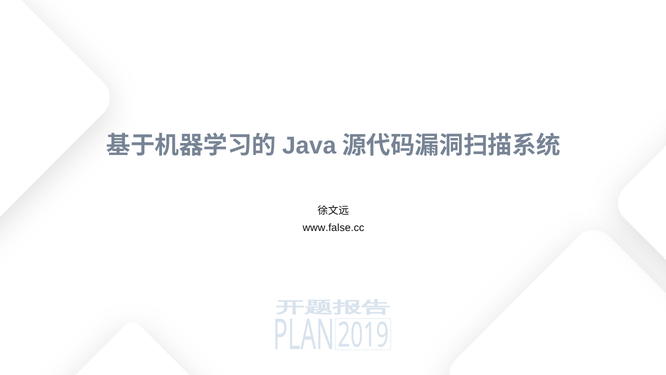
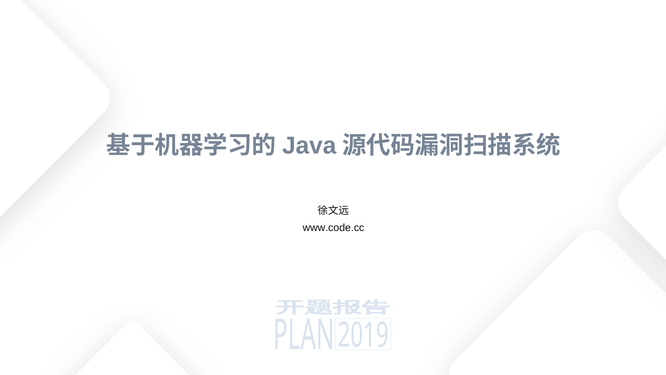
www.false.cc: www.false.cc -> www.code.cc
